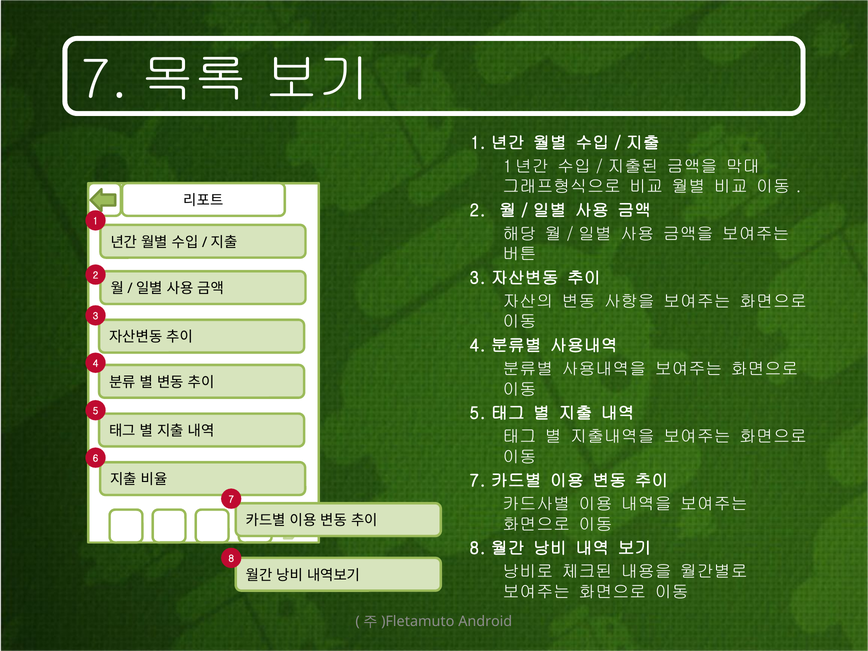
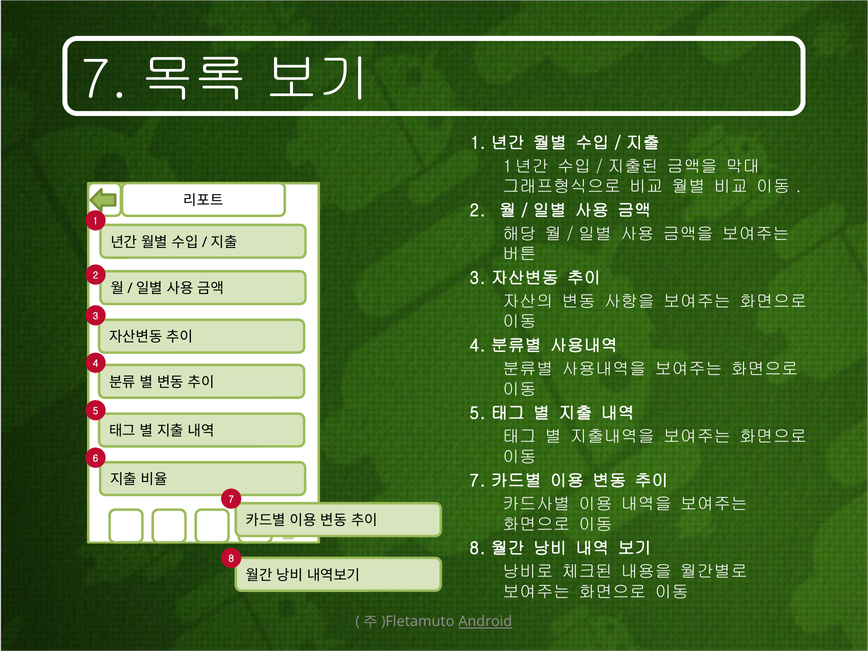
Android underline: none -> present
